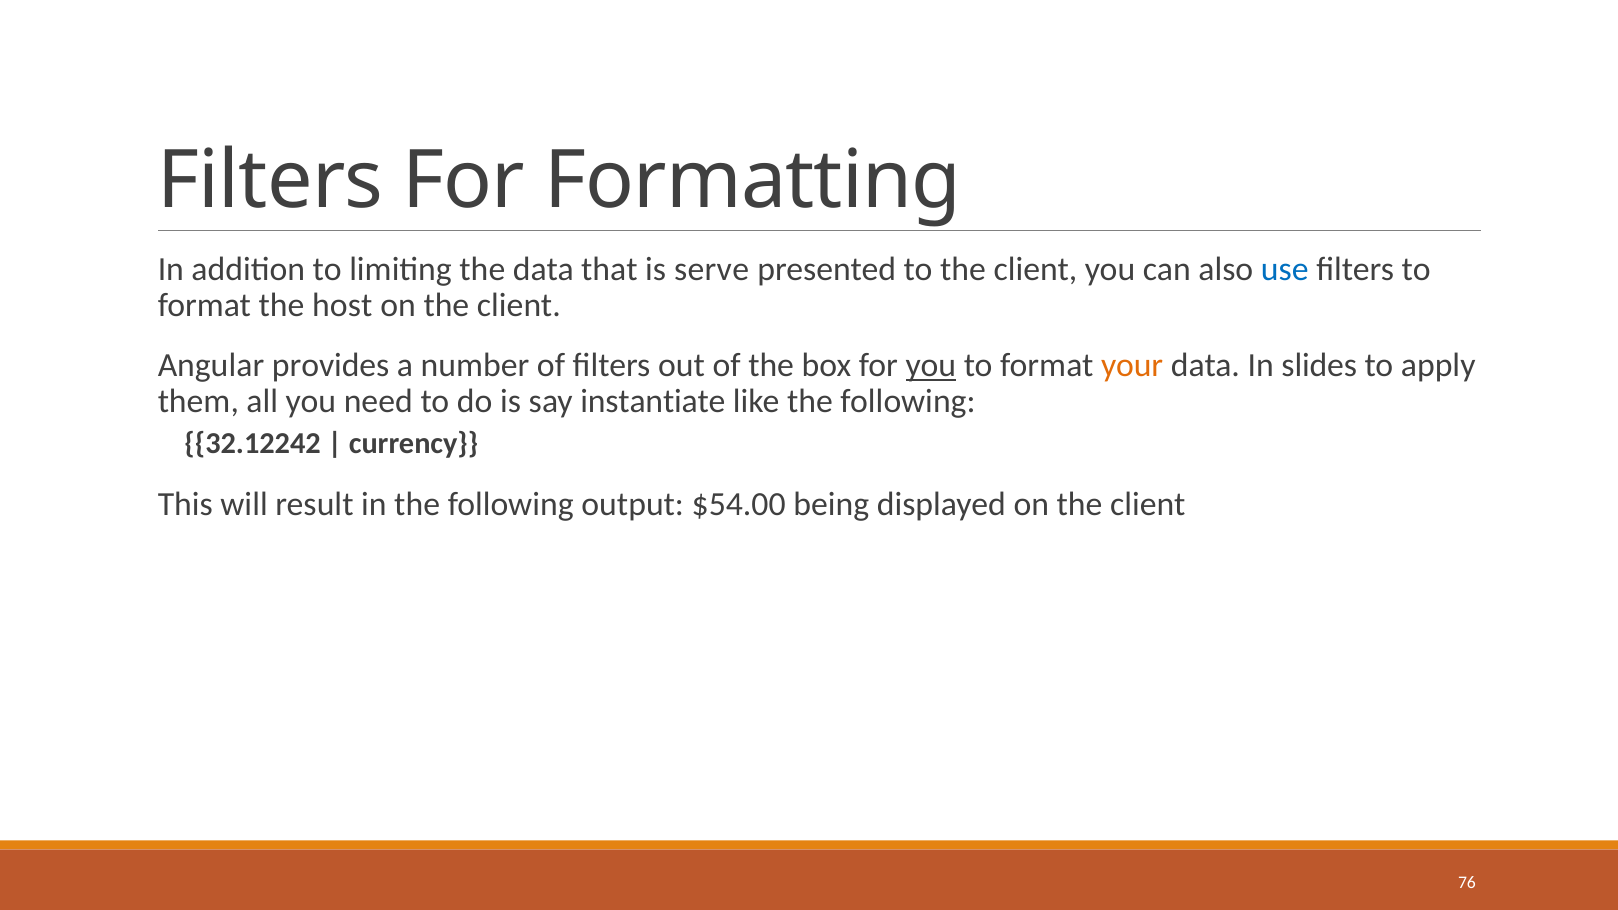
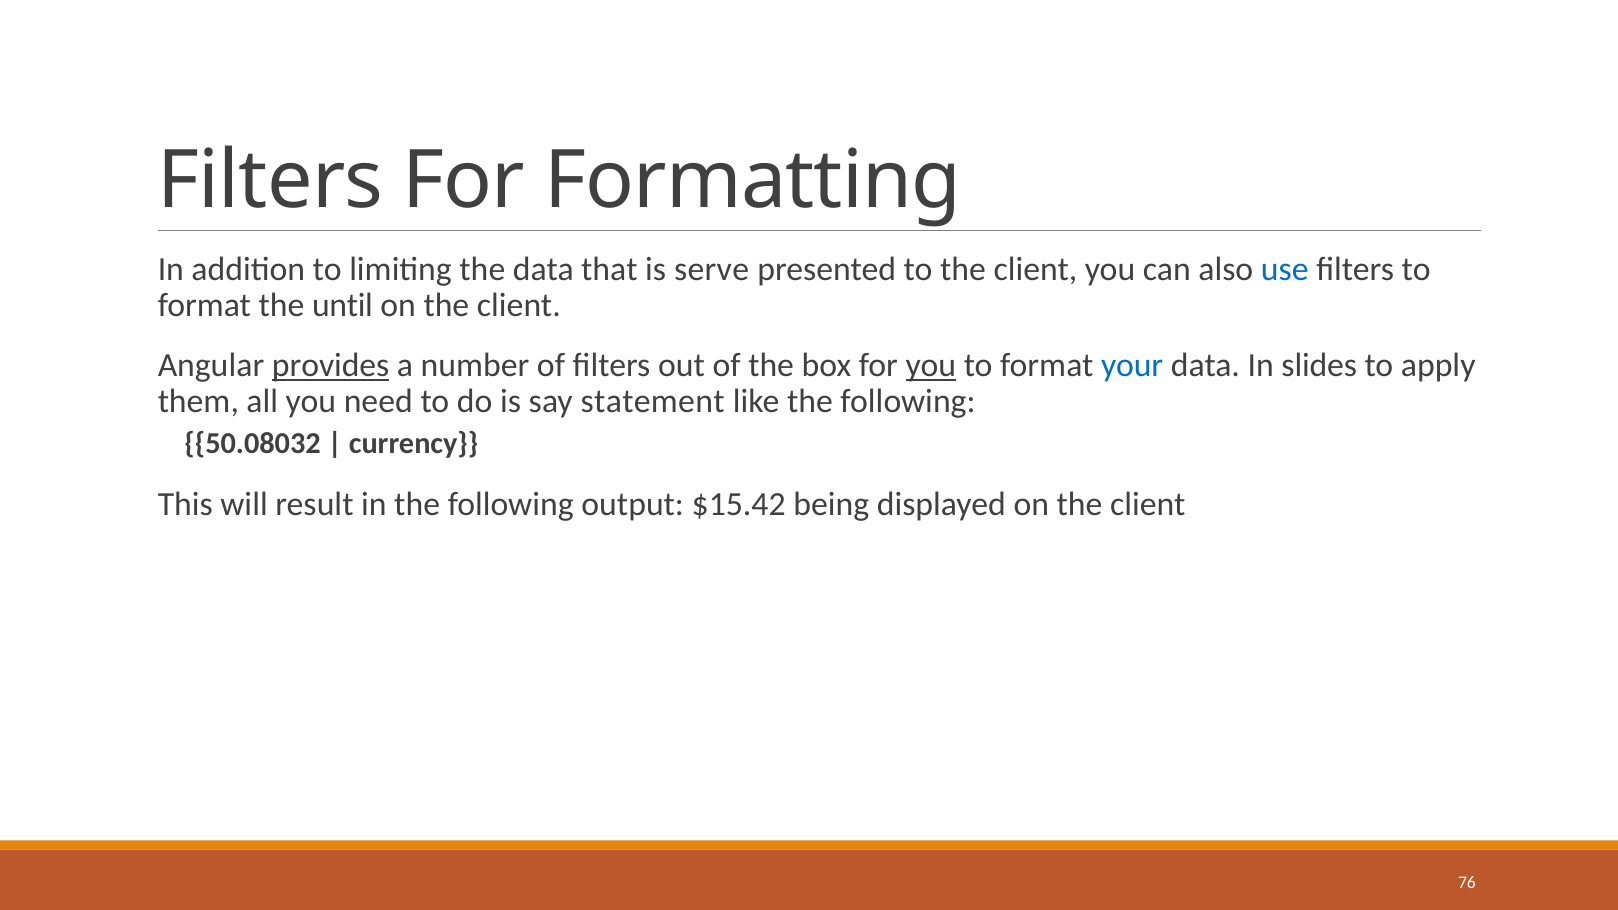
host: host -> until
provides underline: none -> present
your colour: orange -> blue
instantiate: instantiate -> statement
32.12242: 32.12242 -> 50.08032
$54.00: $54.00 -> $15.42
